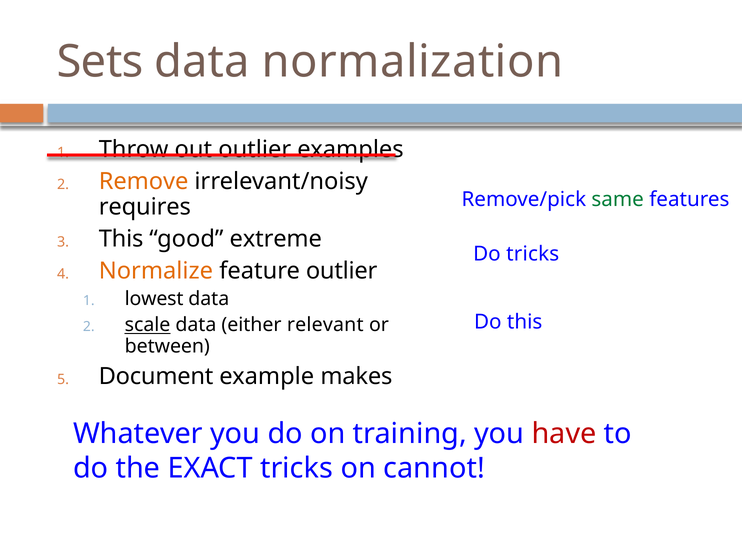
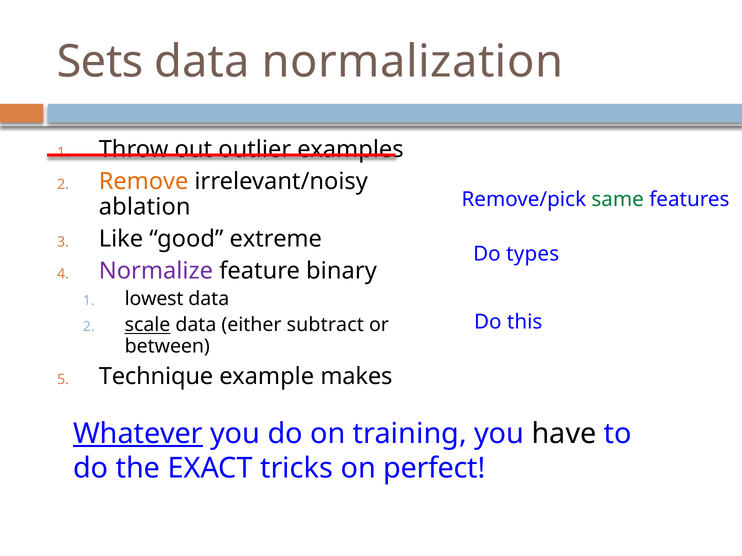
requires: requires -> ablation
This at (121, 239): This -> Like
Do tricks: tricks -> types
Normalize colour: orange -> purple
feature outlier: outlier -> binary
relevant: relevant -> subtract
Document: Document -> Technique
Whatever underline: none -> present
have colour: red -> black
cannot: cannot -> perfect
